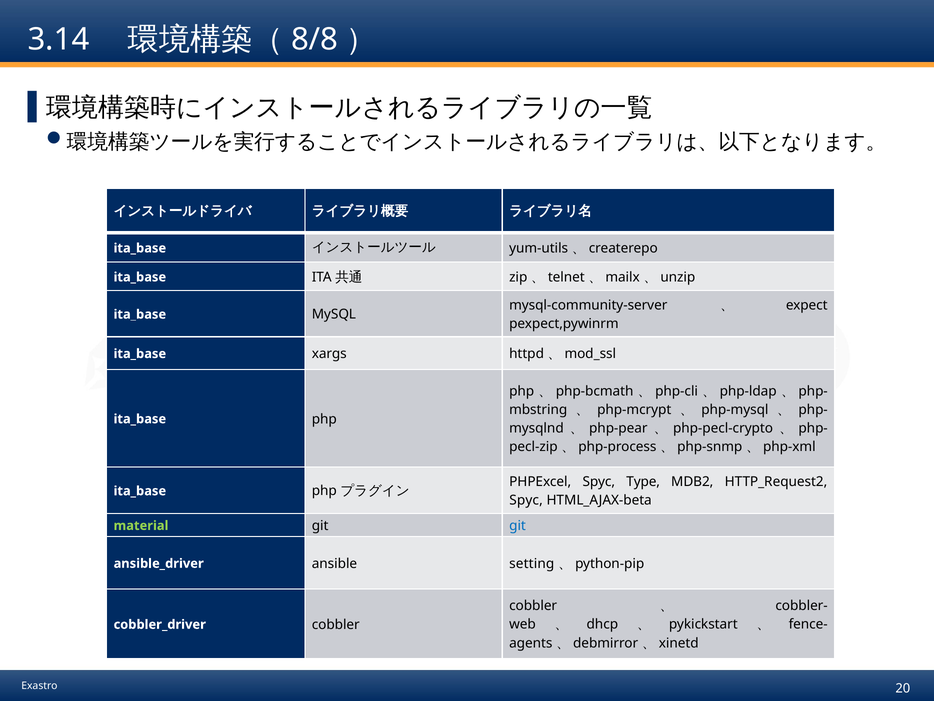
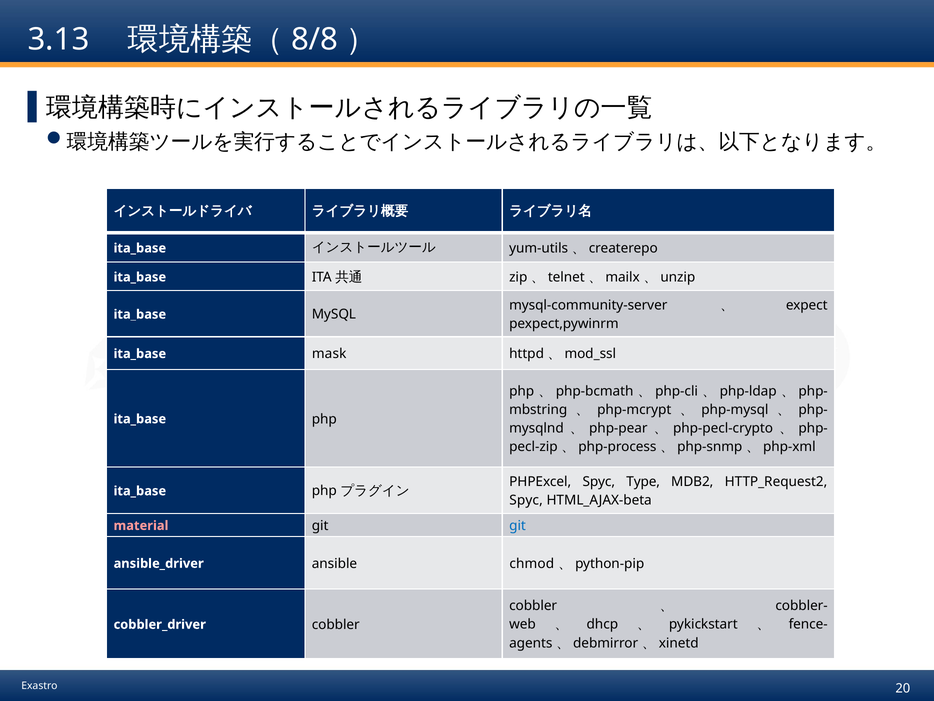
3.14: 3.14 -> 3.13
xargs: xargs -> mask
material colour: light green -> pink
setting: setting -> chmod
